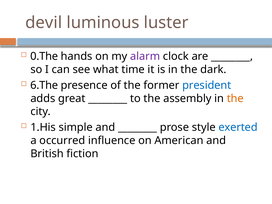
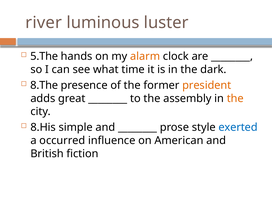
devil: devil -> river
0.The: 0.The -> 5.The
alarm colour: purple -> orange
6.The: 6.The -> 8.The
president colour: blue -> orange
1.His: 1.His -> 8.His
